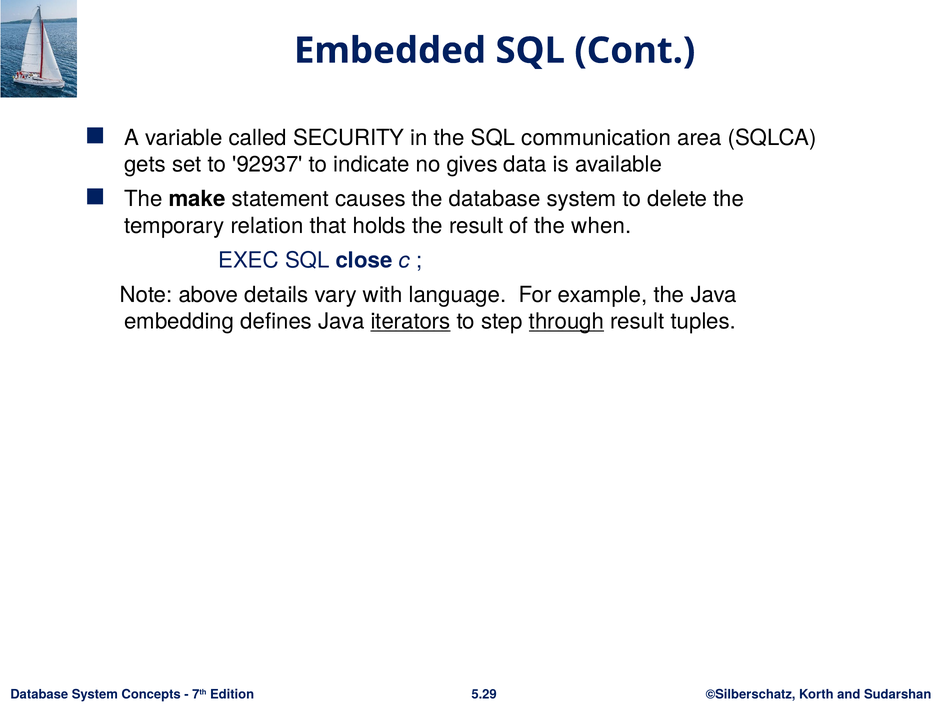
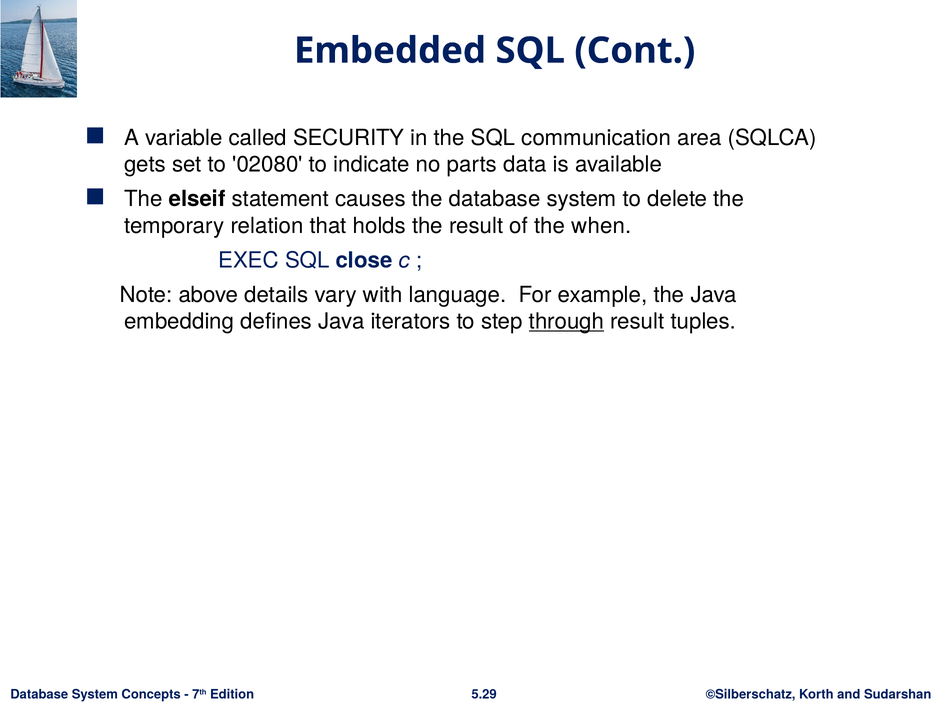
92937: 92937 -> 02080
gives: gives -> parts
make: make -> elseif
iterators underline: present -> none
